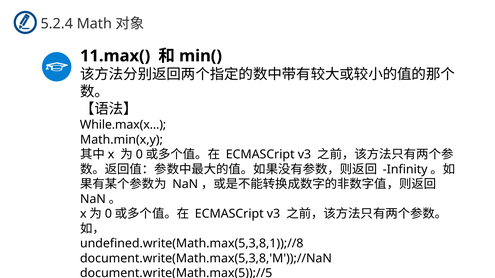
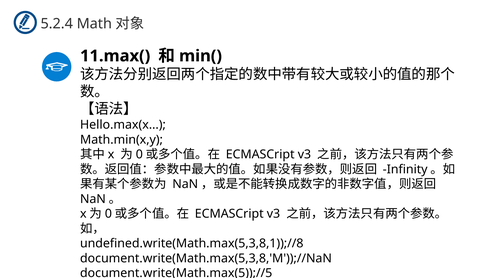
While.max(x: While.max(x -> Hello.max(x
